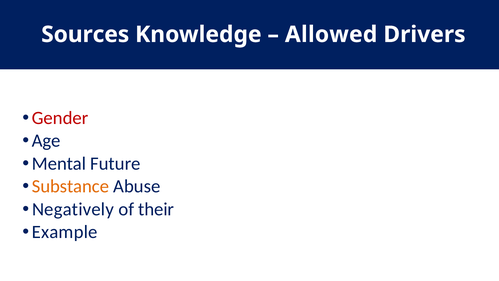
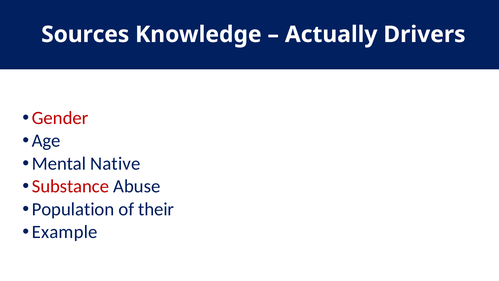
Allowed: Allowed -> Actually
Future: Future -> Native
Substance colour: orange -> red
Negatively: Negatively -> Population
